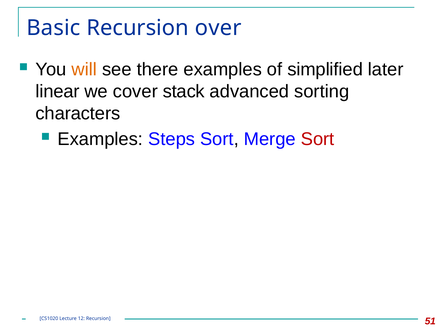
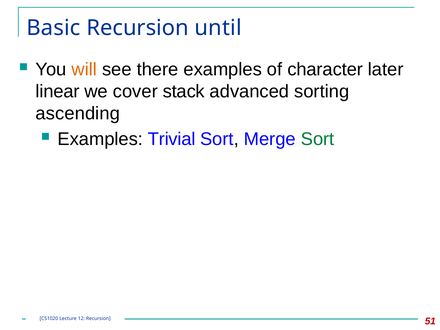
over: over -> until
simplified: simplified -> character
characters: characters -> ascending
Steps: Steps -> Trivial
Sort at (318, 139) colour: red -> green
